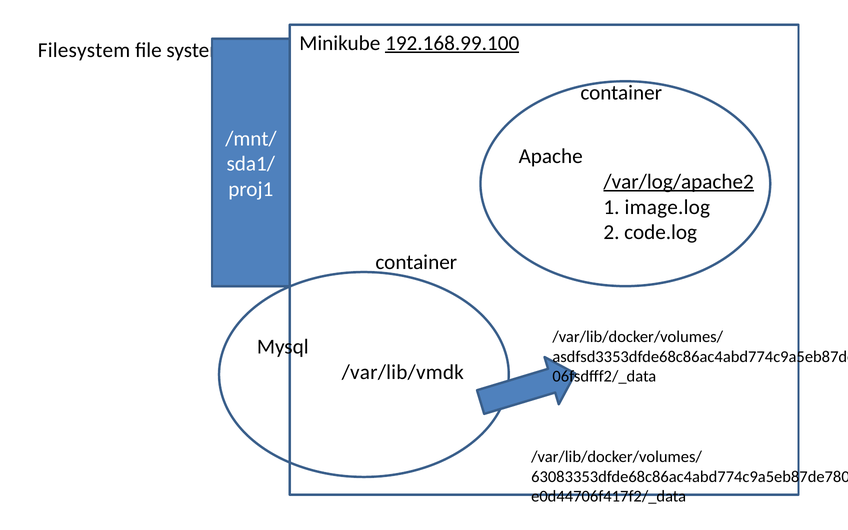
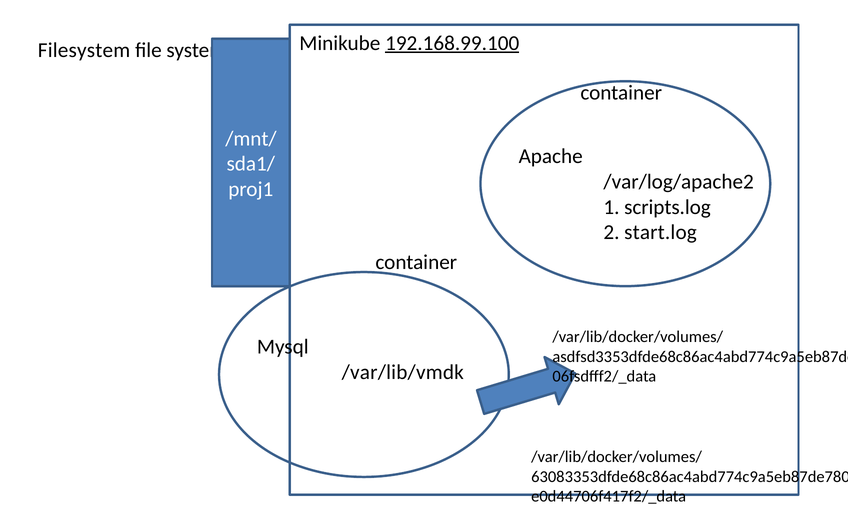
/var/log/apache2 underline: present -> none
image.log: image.log -> scripts.log
code.log: code.log -> start.log
